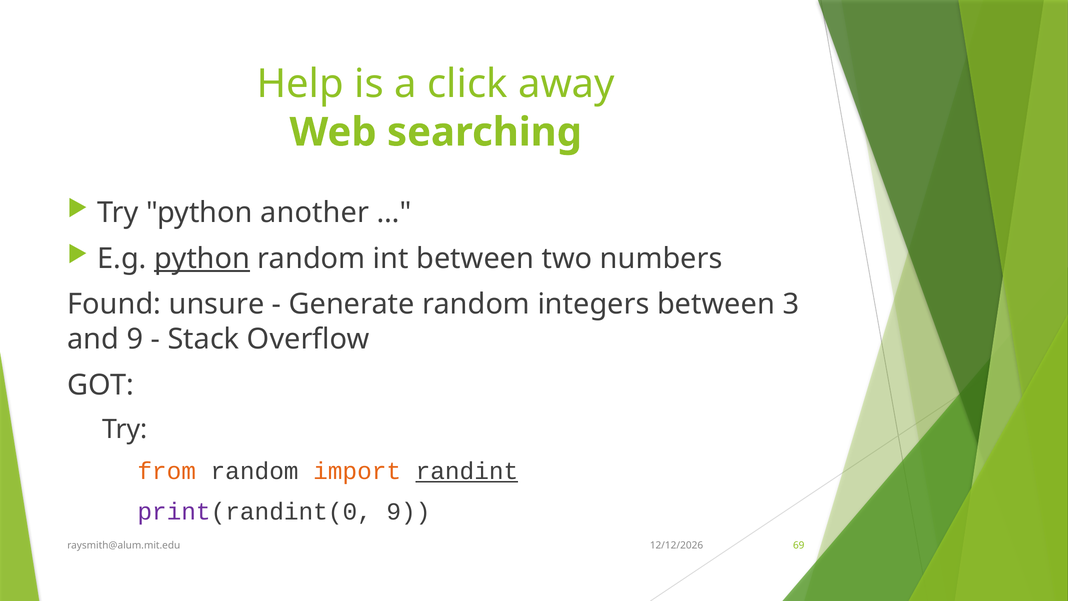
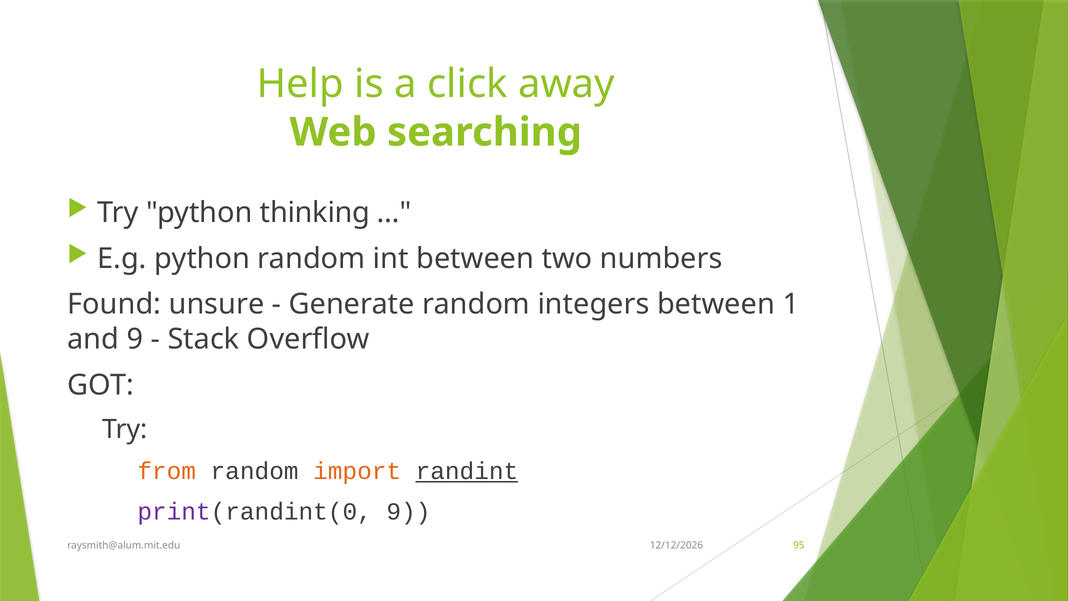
another: another -> thinking
python at (202, 258) underline: present -> none
3: 3 -> 1
69: 69 -> 95
